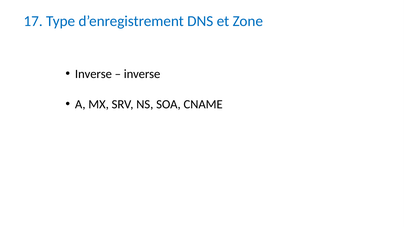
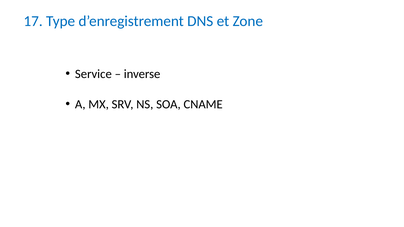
Inverse at (93, 74): Inverse -> Service
